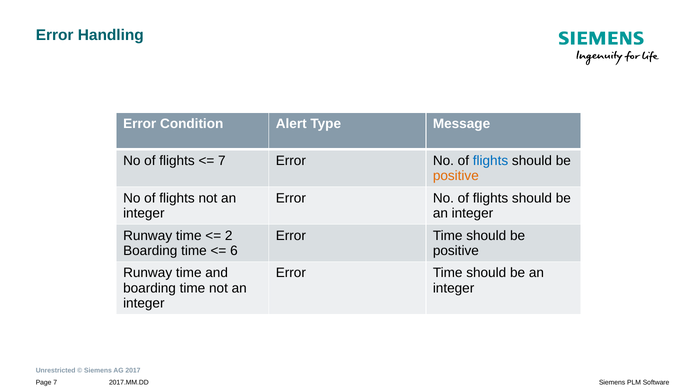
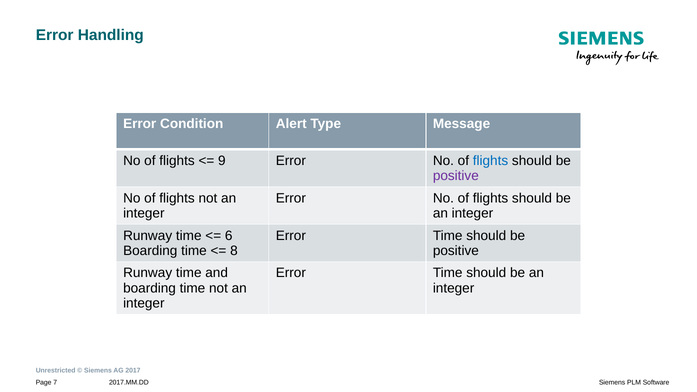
7 at (222, 161): 7 -> 9
positive at (456, 176) colour: orange -> purple
2: 2 -> 6
6: 6 -> 8
